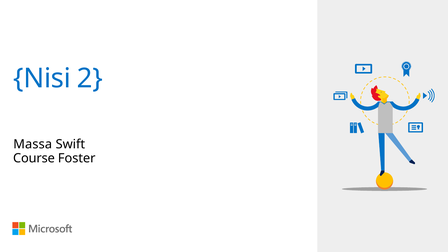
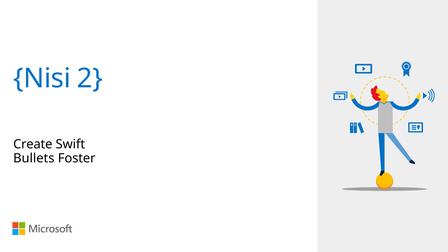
Massa: Massa -> Create
Course: Course -> Bullets
